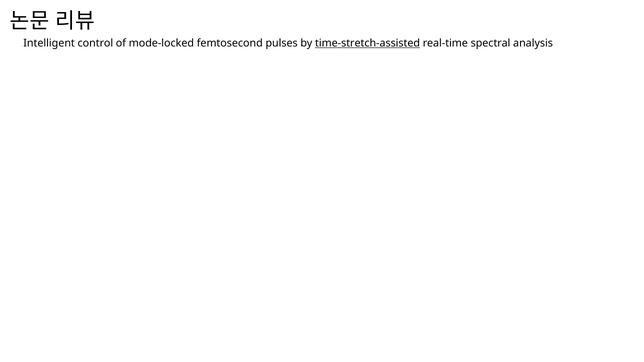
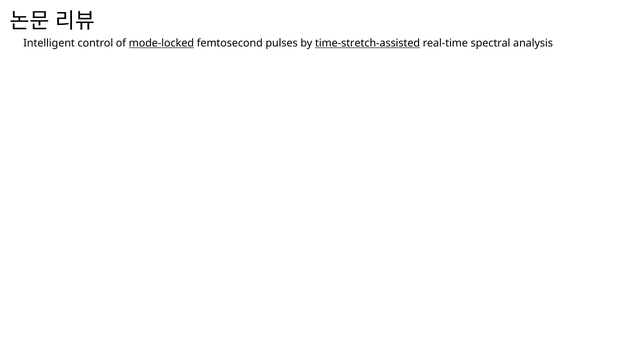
mode-locked underline: none -> present
